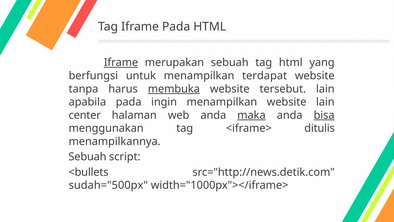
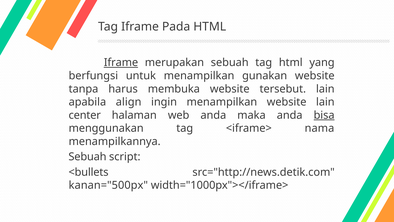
terdapat: terdapat -> gunakan
membuka underline: present -> none
apabila pada: pada -> align
maka underline: present -> none
ditulis: ditulis -> nama
sudah="500px: sudah="500px -> kanan="500px
